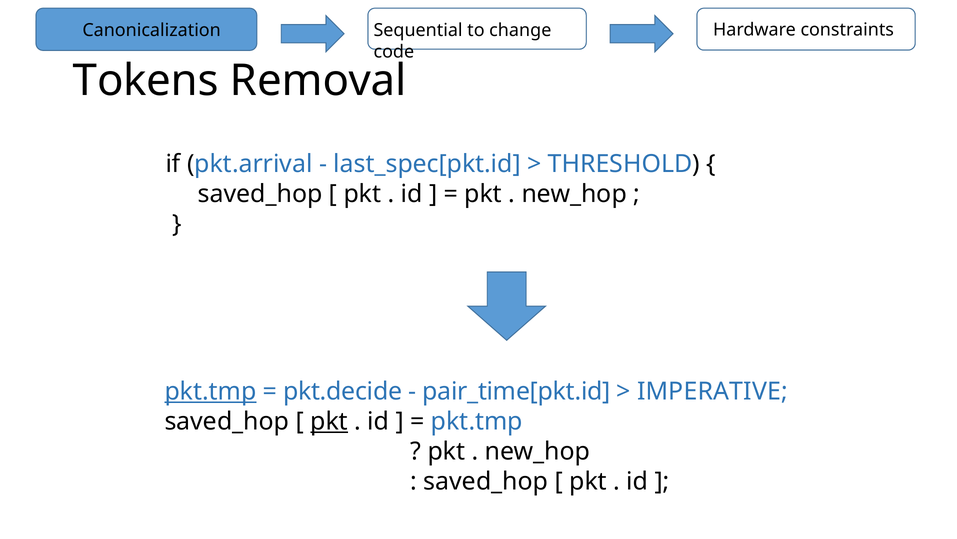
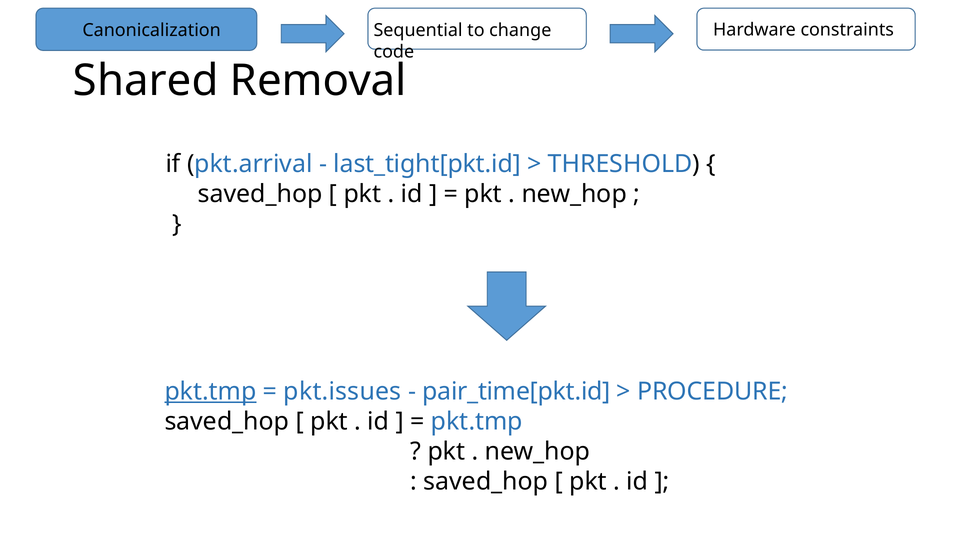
Tokens: Tokens -> Shared
last_spec[pkt.id: last_spec[pkt.id -> last_tight[pkt.id
pkt.decide: pkt.decide -> pkt.issues
IMPERATIVE: IMPERATIVE -> PROCEDURE
pkt at (329, 421) underline: present -> none
